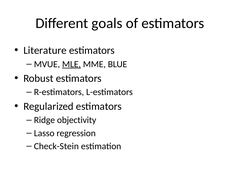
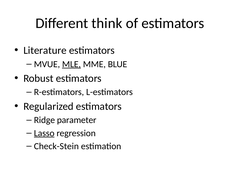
goals: goals -> think
objectivity: objectivity -> parameter
Lasso underline: none -> present
